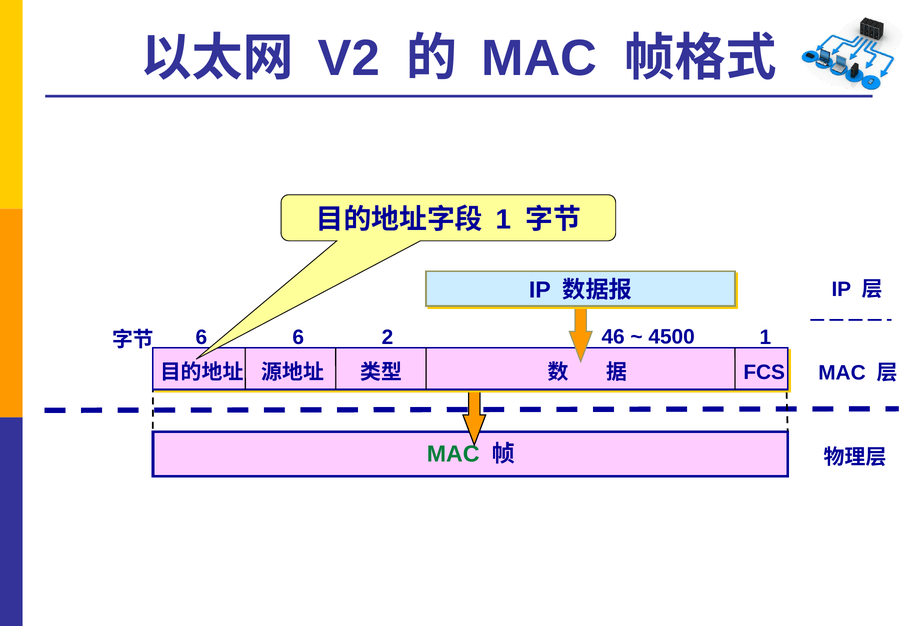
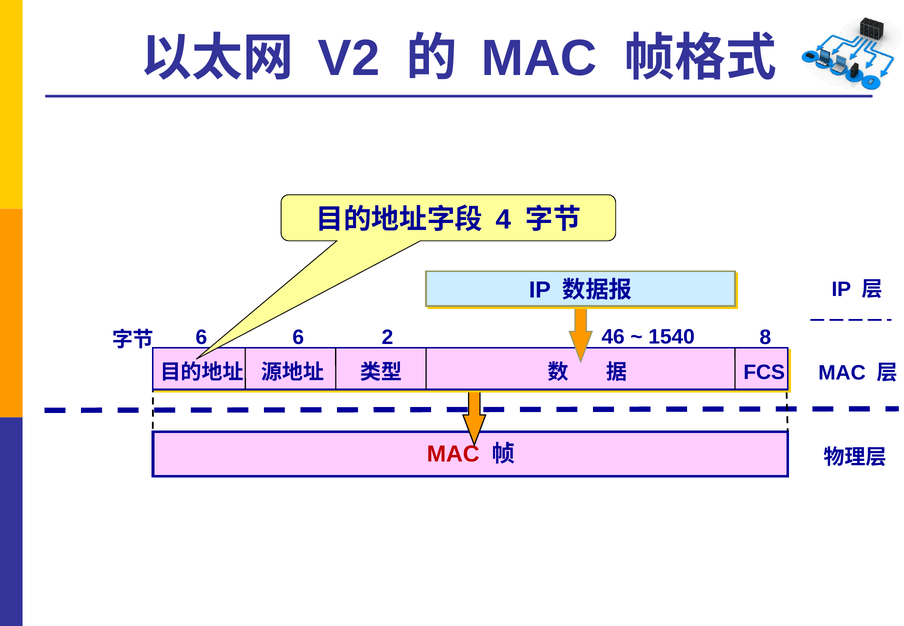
1 at (503, 220): 1 -> 4
1 at (765, 337): 1 -> 8
4500: 4500 -> 1540
MAC at (453, 454) colour: green -> red
